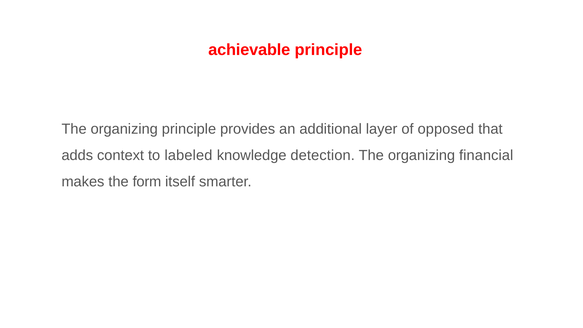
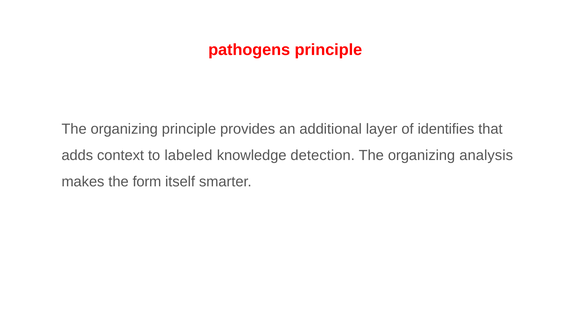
achievable: achievable -> pathogens
opposed: opposed -> identifies
financial: financial -> analysis
